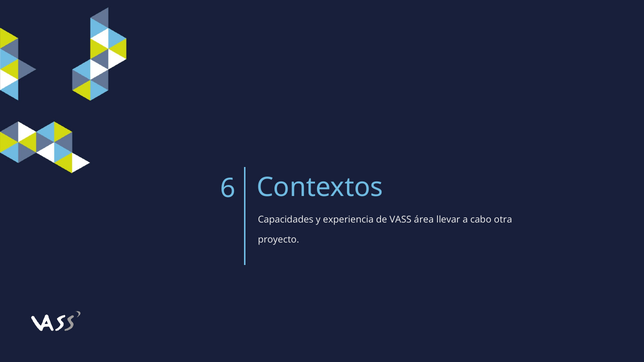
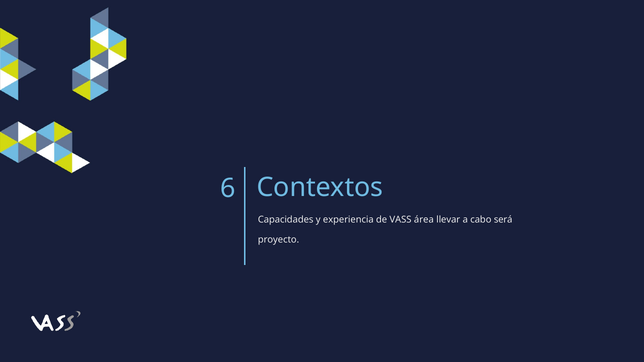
otra: otra -> será
